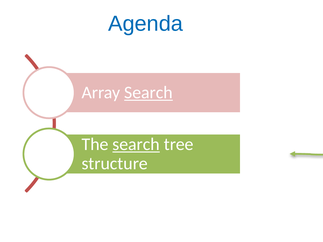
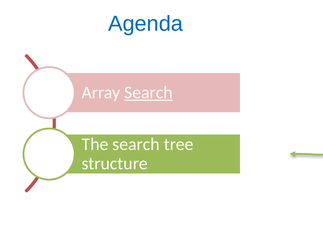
search at (136, 145) underline: present -> none
